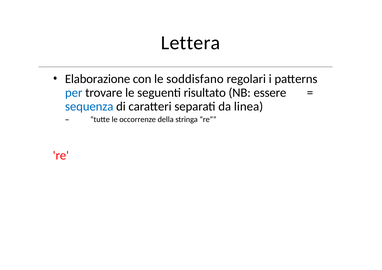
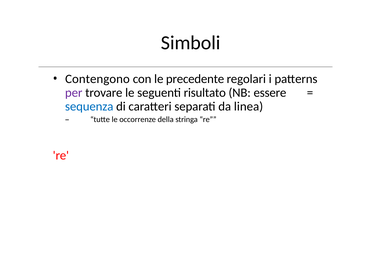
Lettera: Lettera -> Simboli
Elaborazione: Elaborazione -> Contengono
soddisfano: soddisfano -> precedente
per colour: blue -> purple
